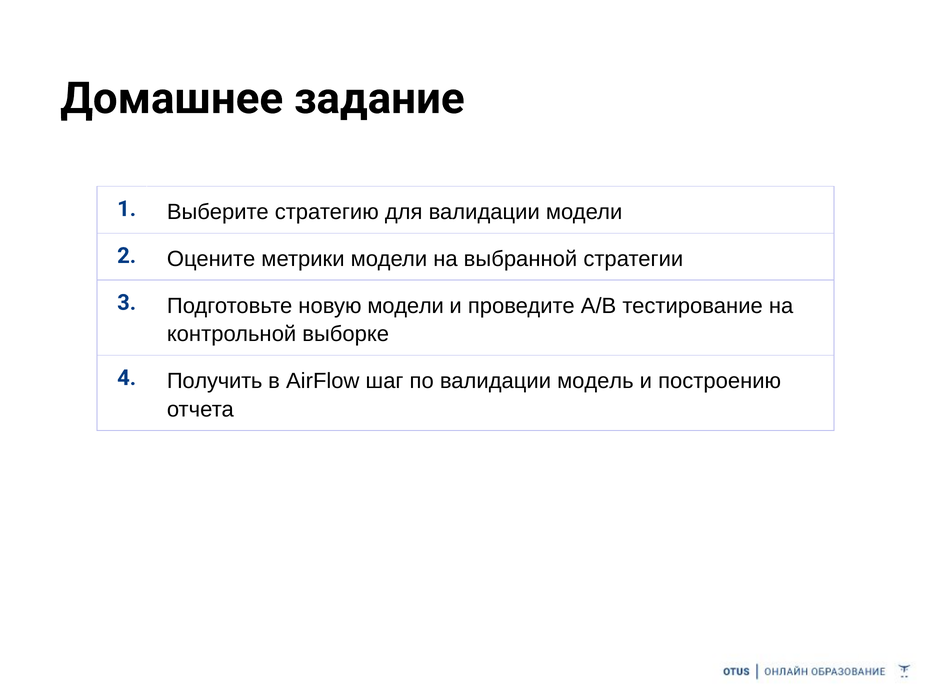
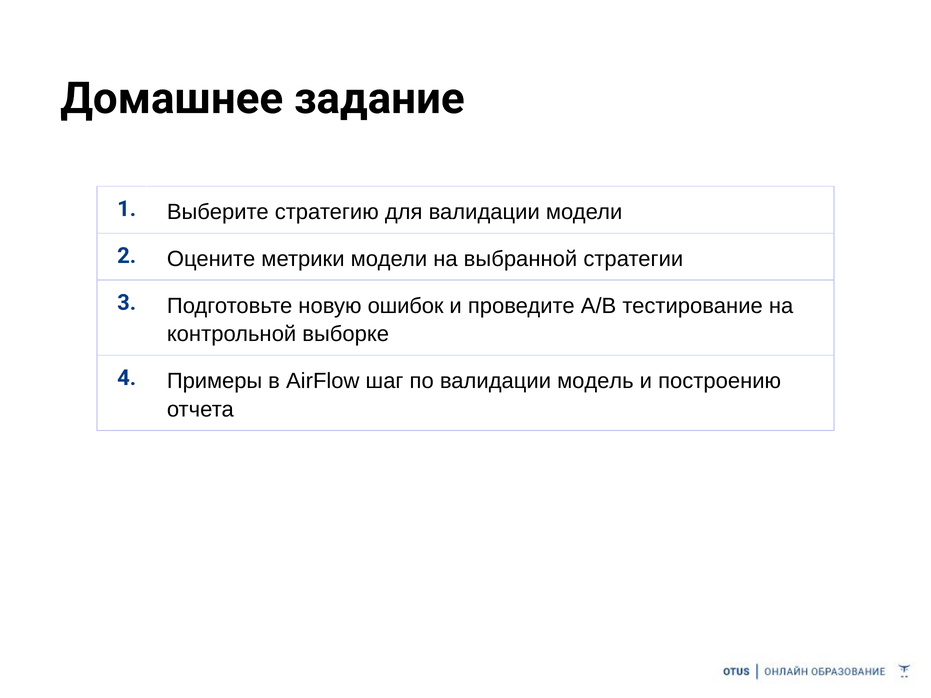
новую модели: модели -> ошибок
Получить: Получить -> Примеры
